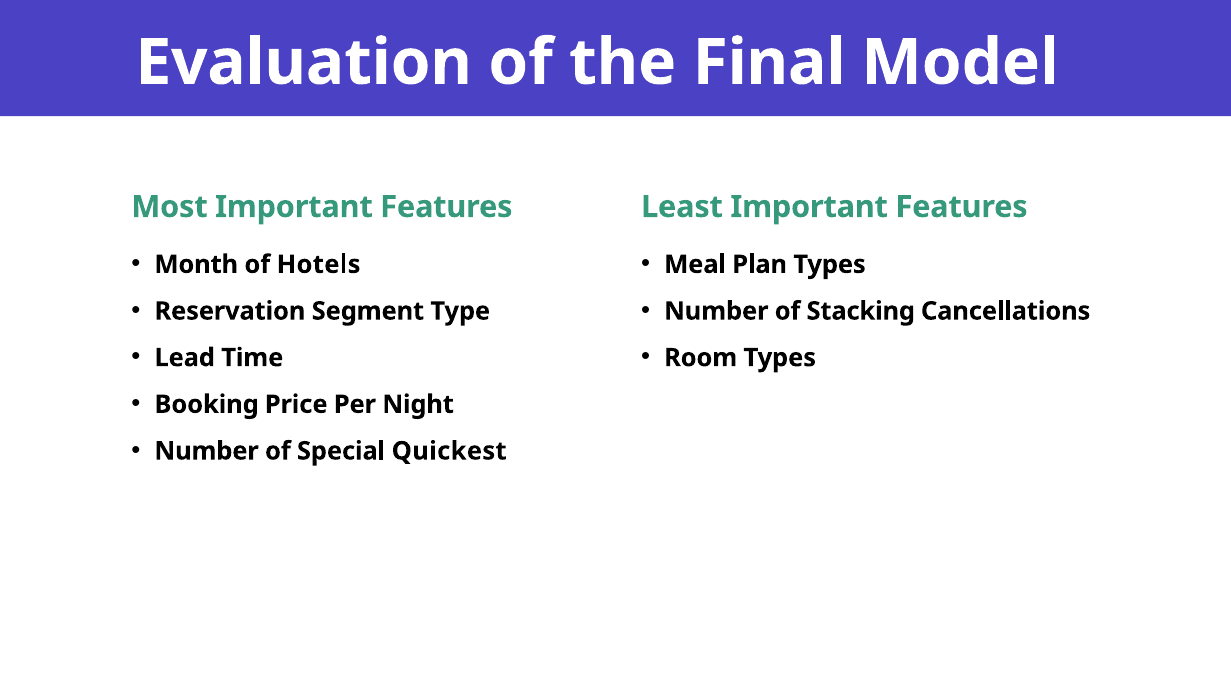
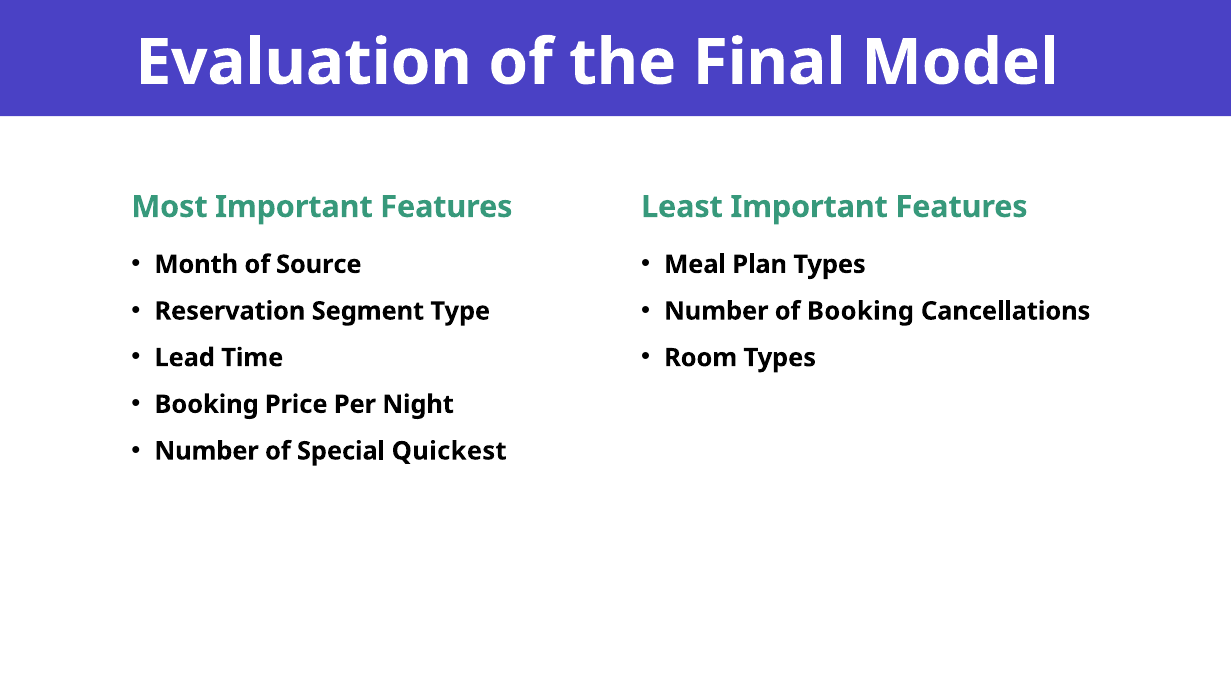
Hotels: Hotels -> Source
of Stacking: Stacking -> Booking
